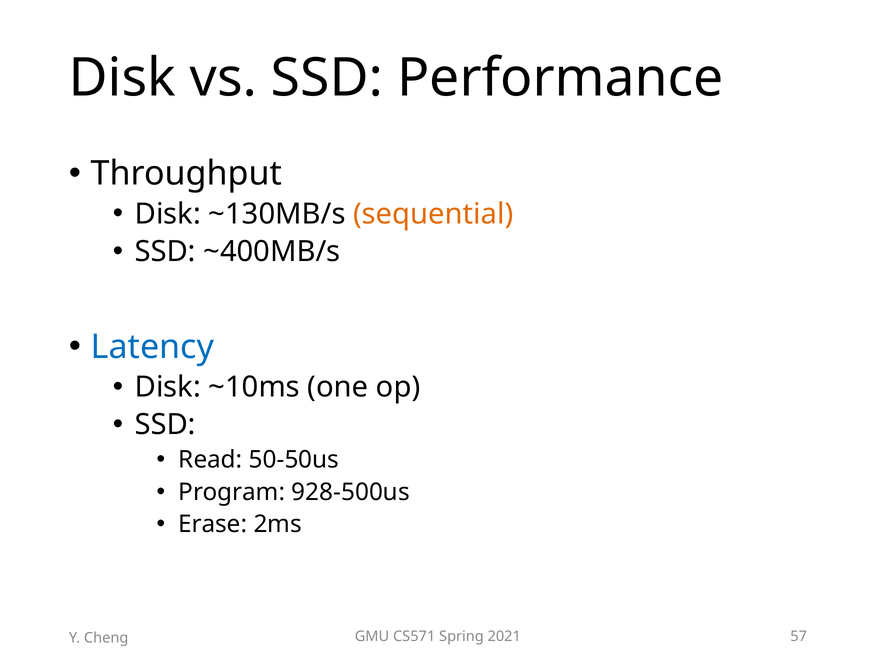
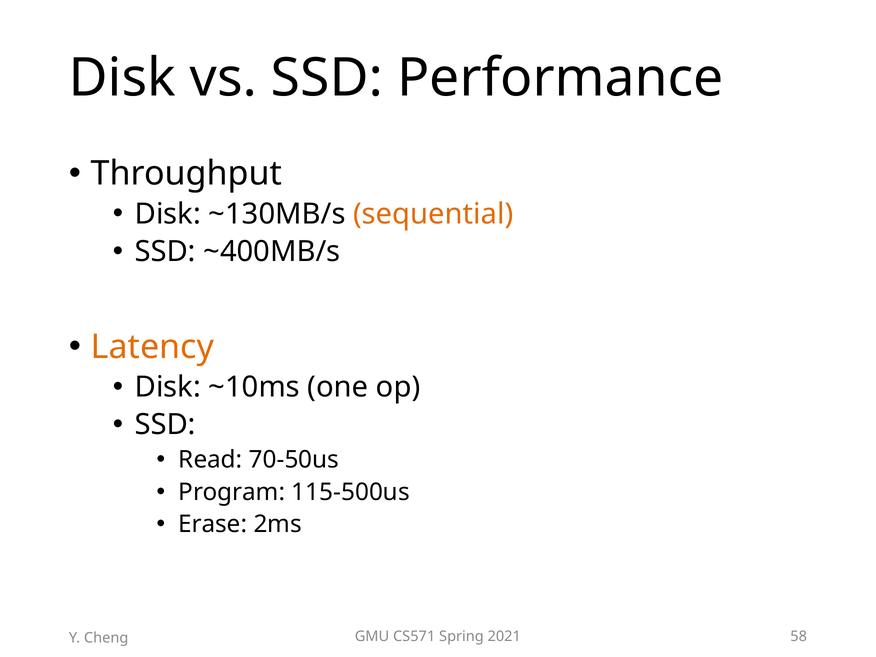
Latency colour: blue -> orange
50-50us: 50-50us -> 70-50us
928-500us: 928-500us -> 115-500us
57: 57 -> 58
